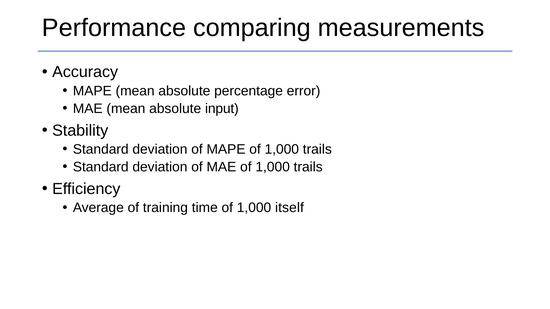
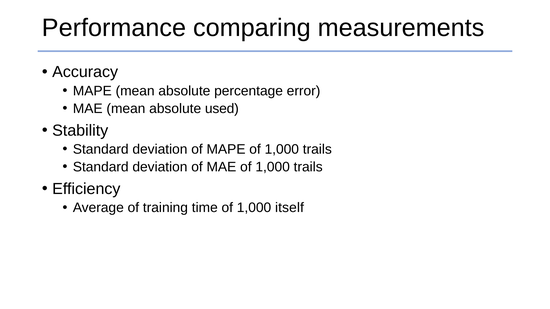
input: input -> used
